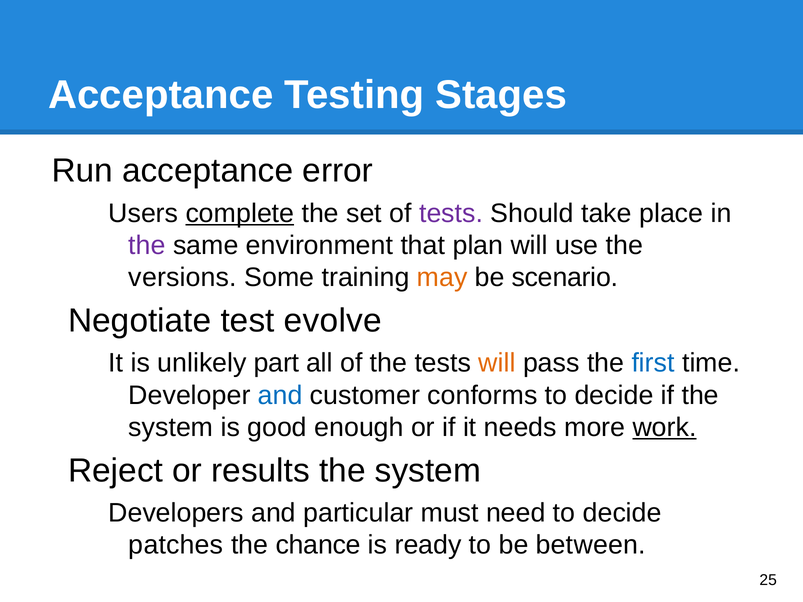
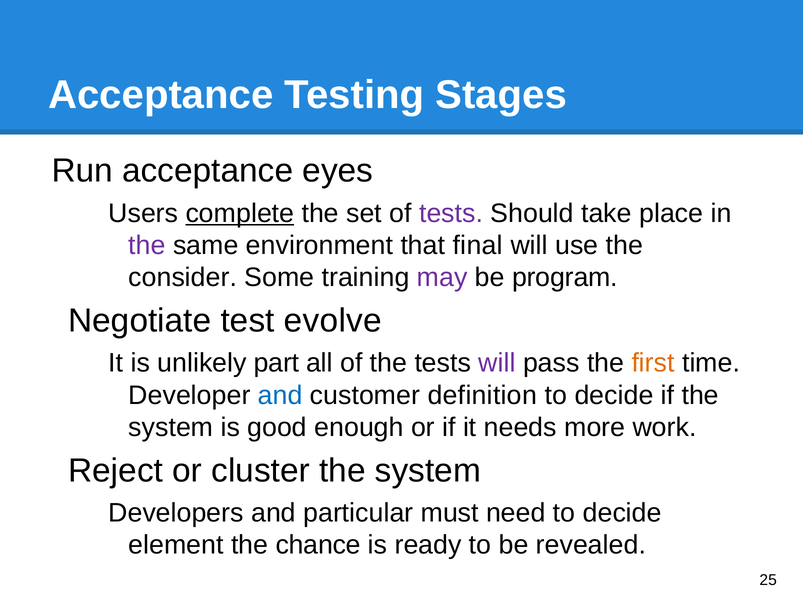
error: error -> eyes
plan: plan -> final
versions: versions -> consider
may colour: orange -> purple
scenario: scenario -> program
will at (497, 363) colour: orange -> purple
first colour: blue -> orange
conforms: conforms -> definition
work underline: present -> none
results: results -> cluster
patches: patches -> element
between: between -> revealed
